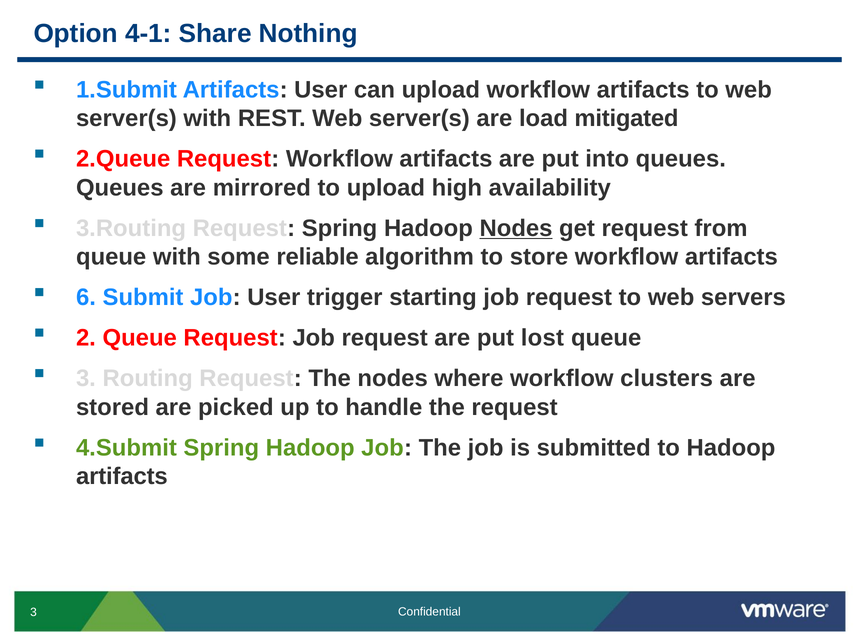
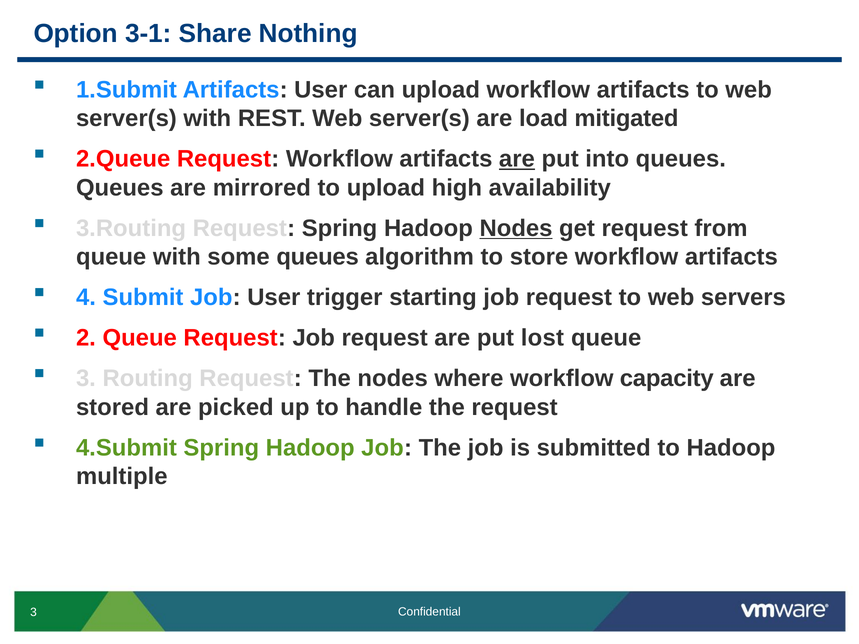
4-1: 4-1 -> 3-1
are at (517, 159) underline: none -> present
some reliable: reliable -> queues
6: 6 -> 4
clusters: clusters -> capacity
artifacts at (122, 477): artifacts -> multiple
